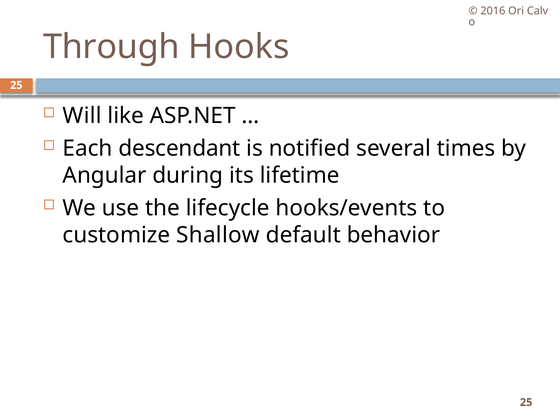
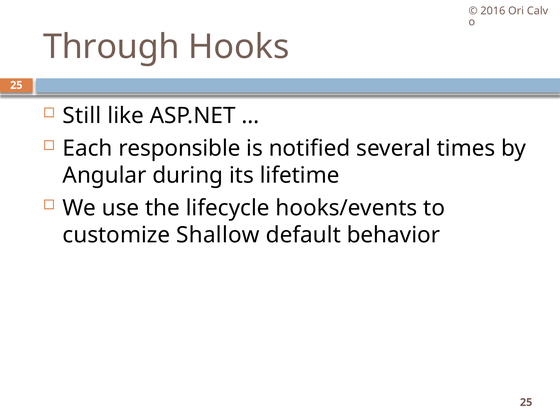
Will: Will -> Still
descendant: descendant -> responsible
